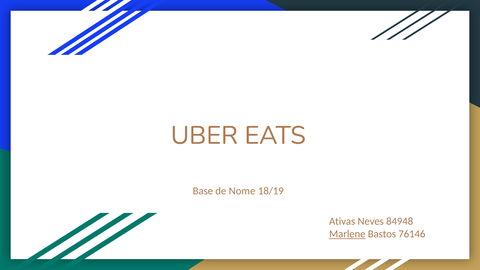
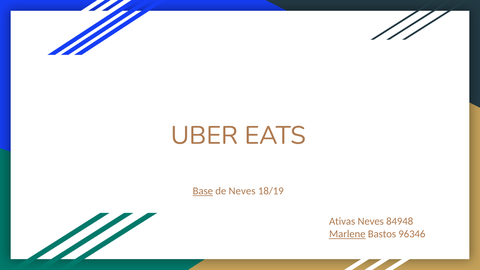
Base underline: none -> present
de Nome: Nome -> Neves
76146: 76146 -> 96346
